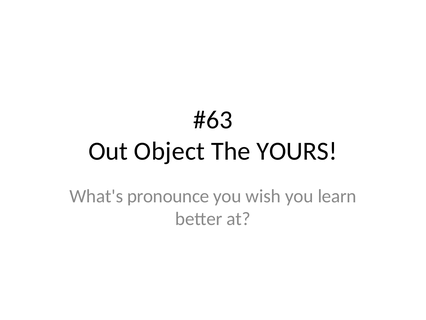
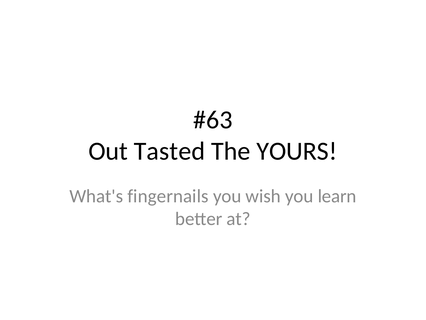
Object: Object -> Tasted
pronounce: pronounce -> fingernails
